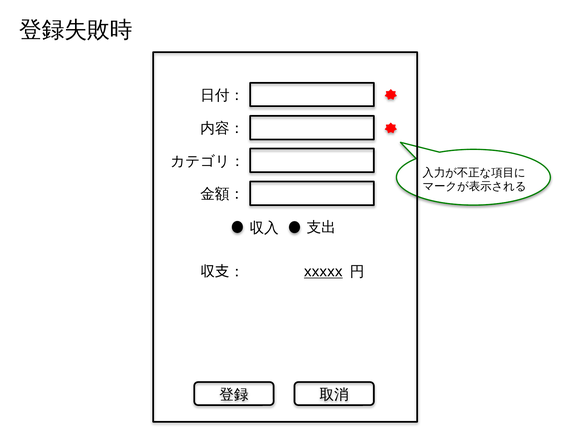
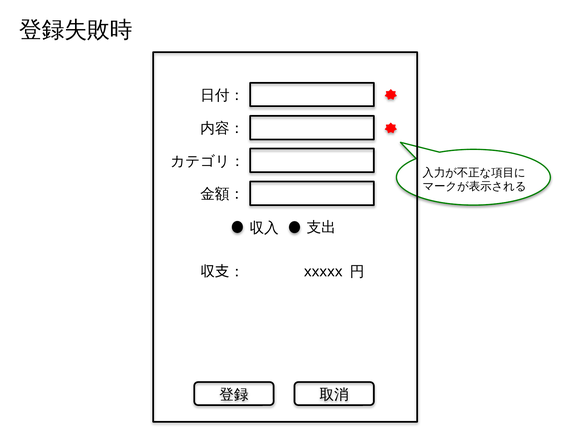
xxxxx underline: present -> none
